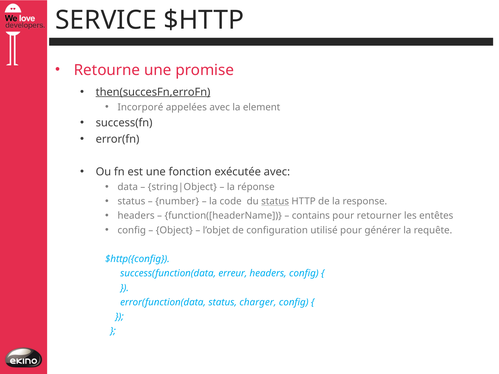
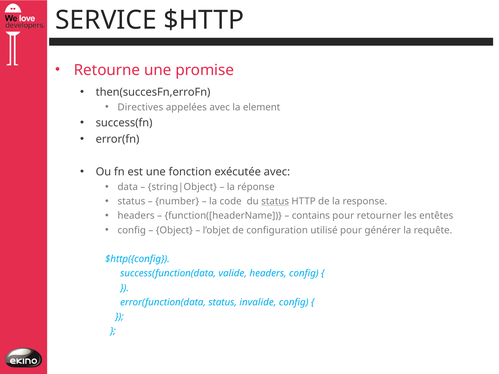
then(succesFn,erroFn underline: present -> none
Incorporé: Incorporé -> Directives
erreur: erreur -> valide
charger: charger -> invalide
